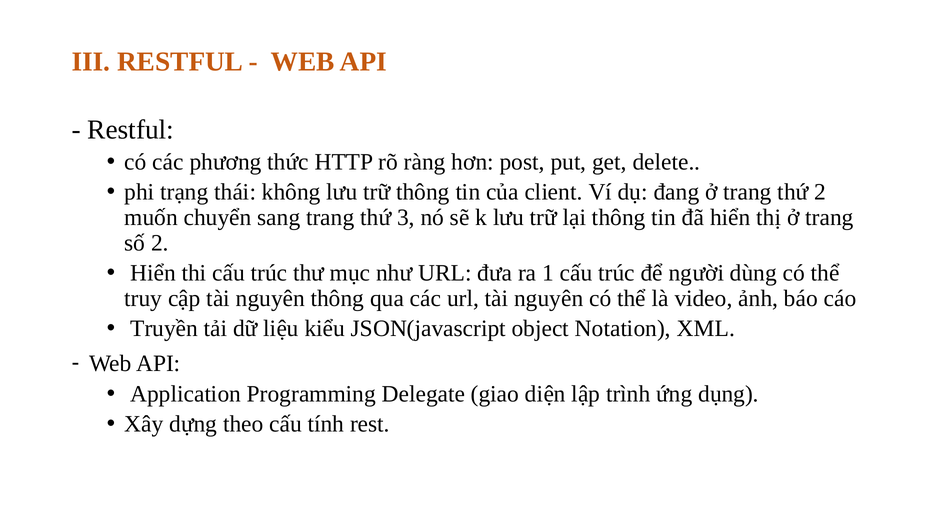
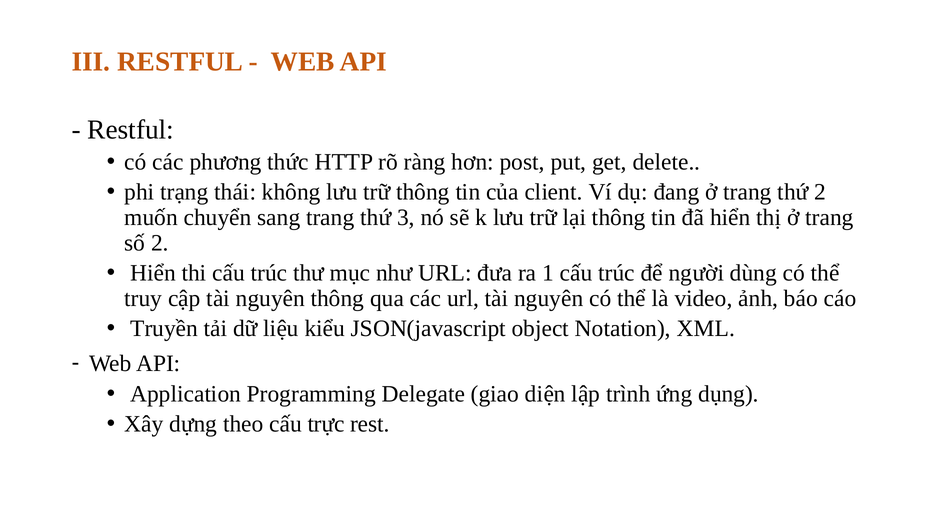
tính: tính -> trực
